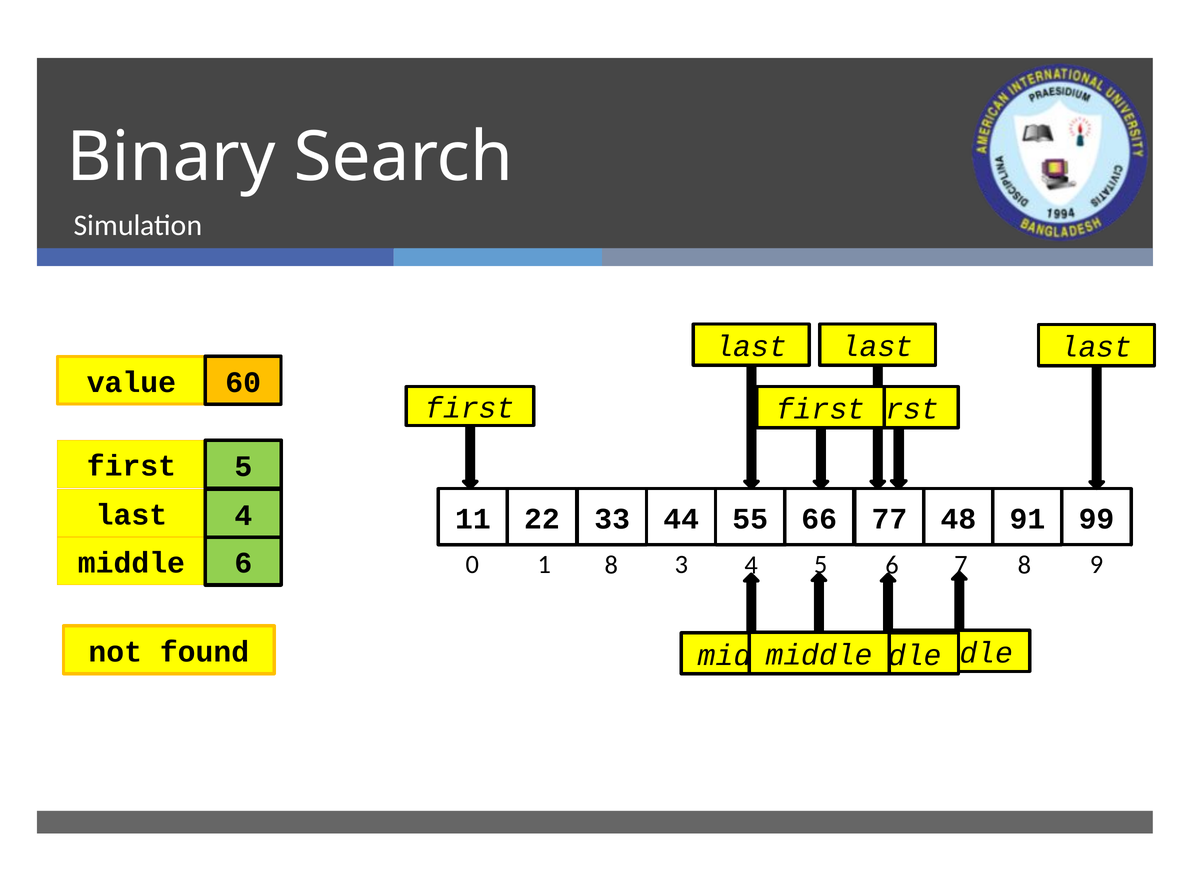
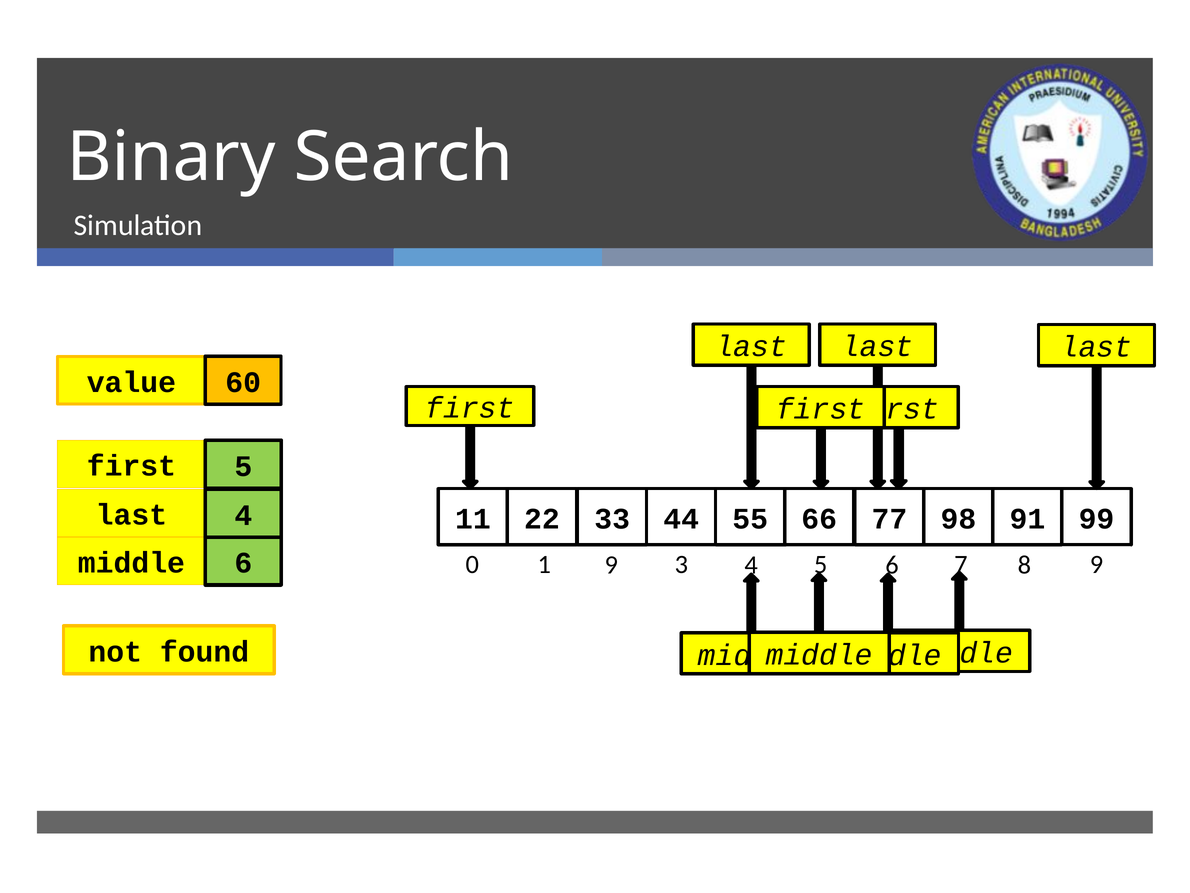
48: 48 -> 98
1 8: 8 -> 9
